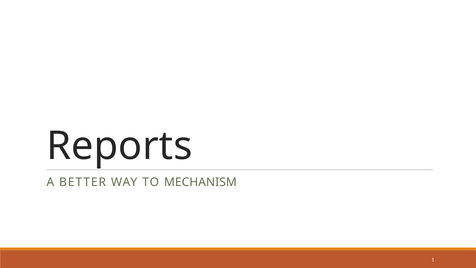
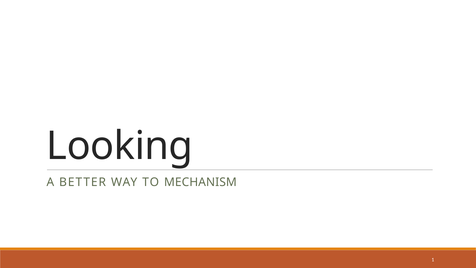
Reports: Reports -> Looking
